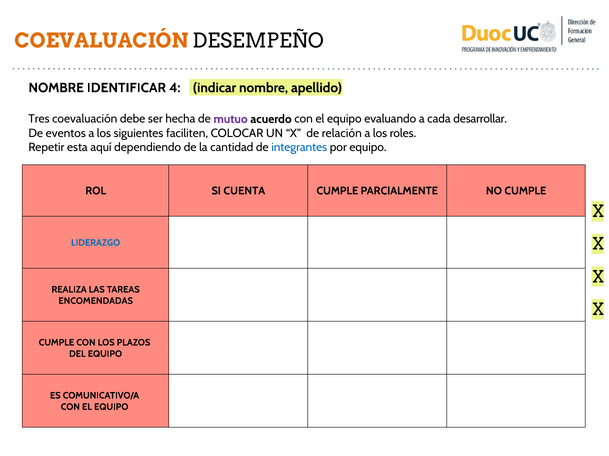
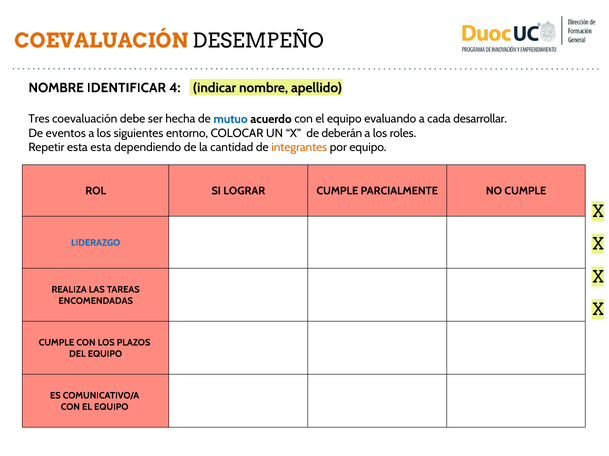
mutuo colour: purple -> blue
faciliten: faciliten -> entorno
relación: relación -> deberán
esta aquí: aquí -> esta
integrantes colour: blue -> orange
CUENTA: CUENTA -> LOGRAR
